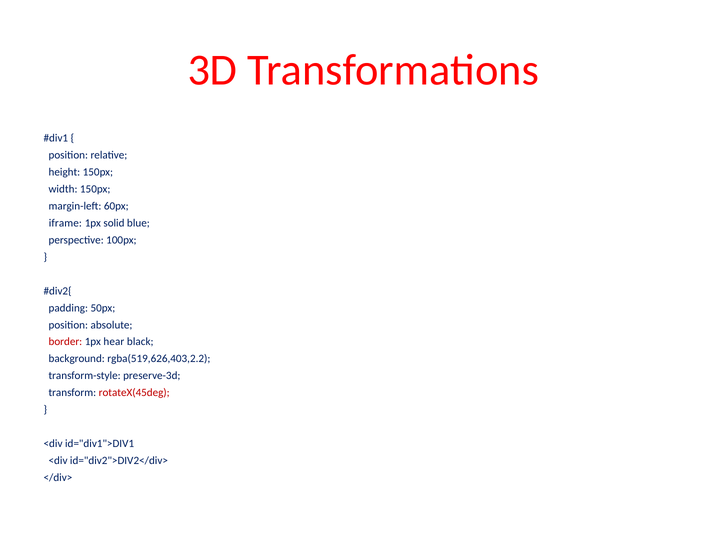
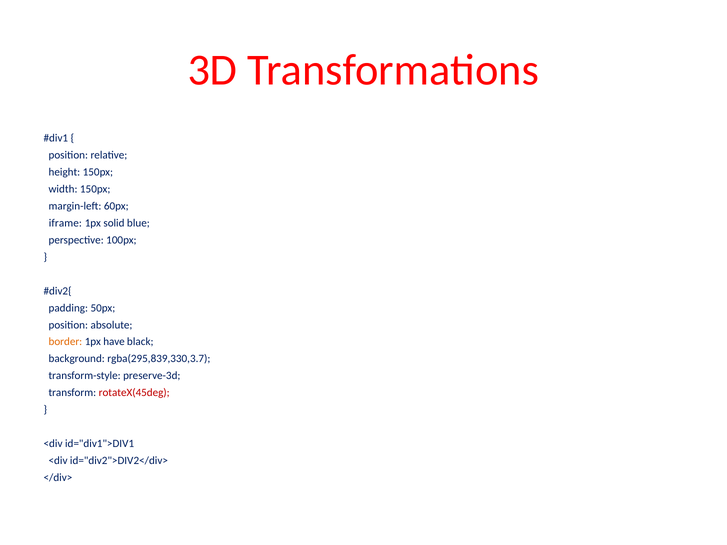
border colour: red -> orange
hear: hear -> have
rgba(519,626,403,2.2: rgba(519,626,403,2.2 -> rgba(295,839,330,3.7
